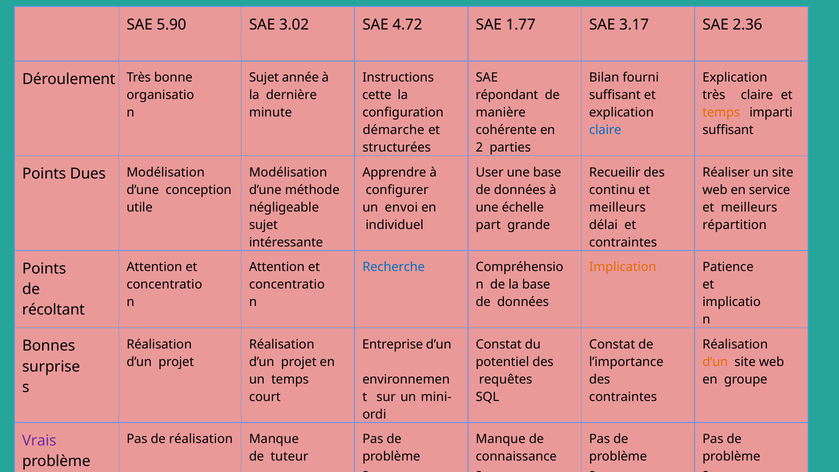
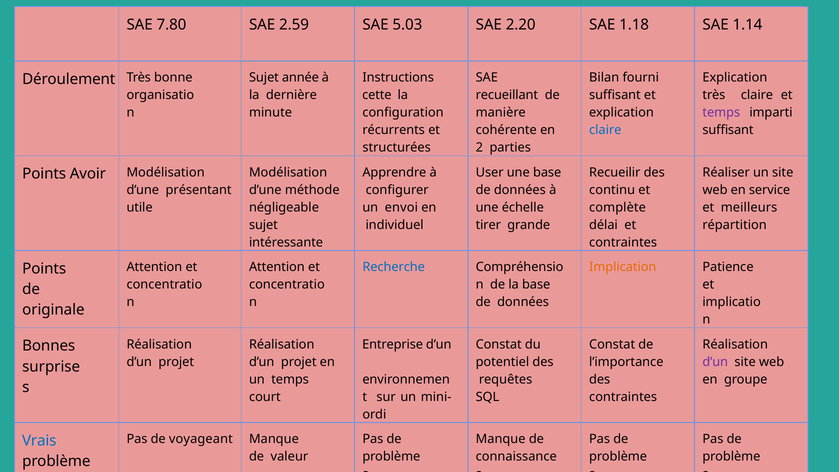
5.90: 5.90 -> 7.80
3.02: 3.02 -> 2.59
4.72: 4.72 -> 5.03
1.77: 1.77 -> 2.20
3.17: 3.17 -> 1.18
2.36: 2.36 -> 1.14
répondant: répondant -> recueillant
temps at (721, 113) colour: orange -> purple
démarche: démarche -> récurrents
Dues: Dues -> Avoir
conception: conception -> présentant
meilleurs at (617, 207): meilleurs -> complète
part: part -> tirer
récoltant: récoltant -> originale
d’un at (715, 362) colour: orange -> purple
de réalisation: réalisation -> voyageant
Vrais colour: purple -> blue
tuteur: tuteur -> valeur
